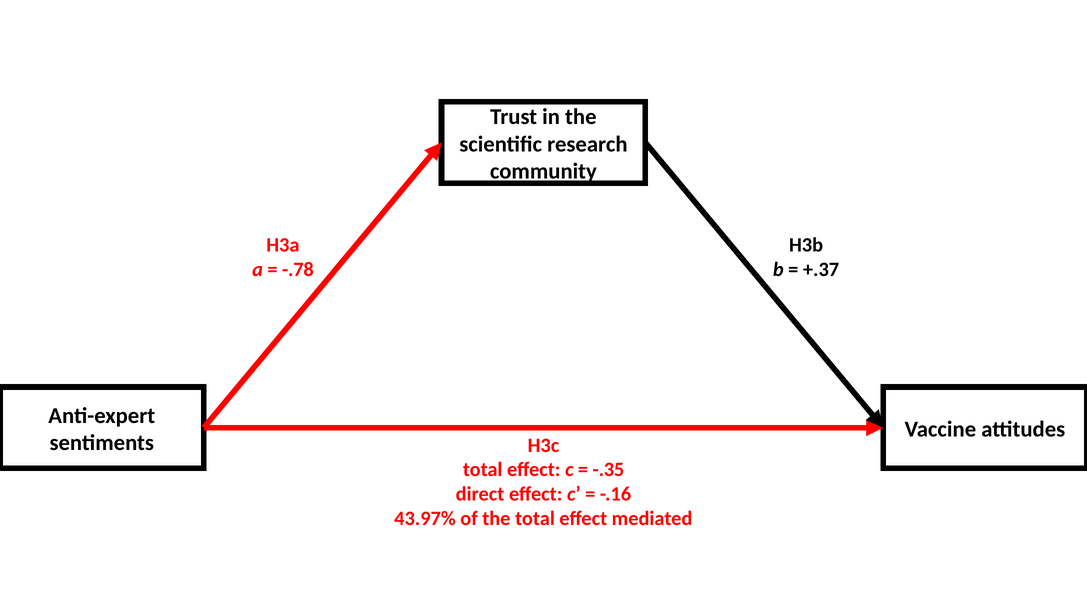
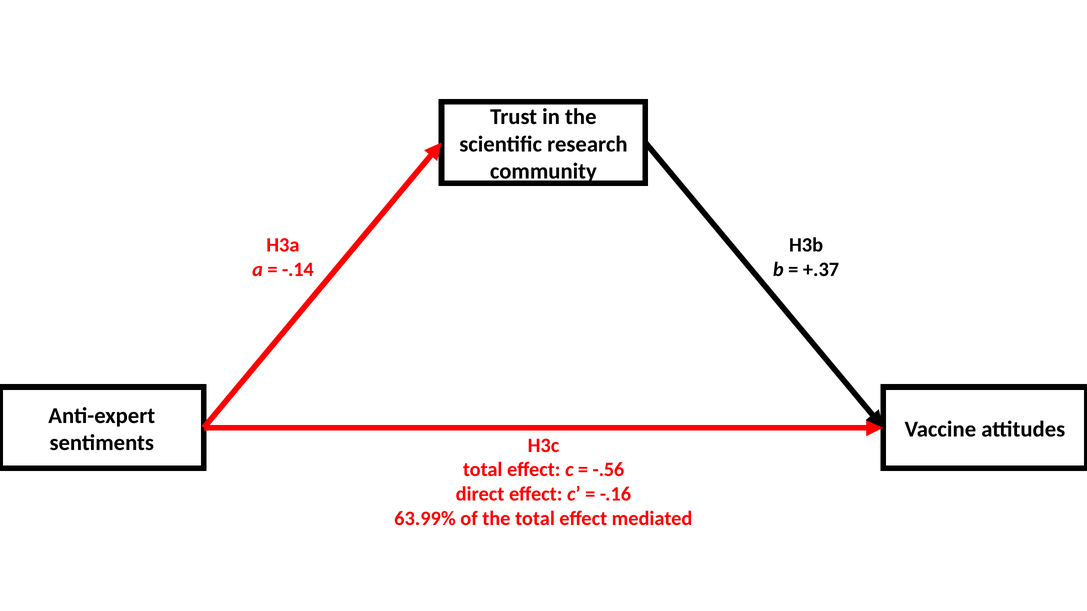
-.78: -.78 -> -.14
-.35: -.35 -> -.56
43.97%: 43.97% -> 63.99%
